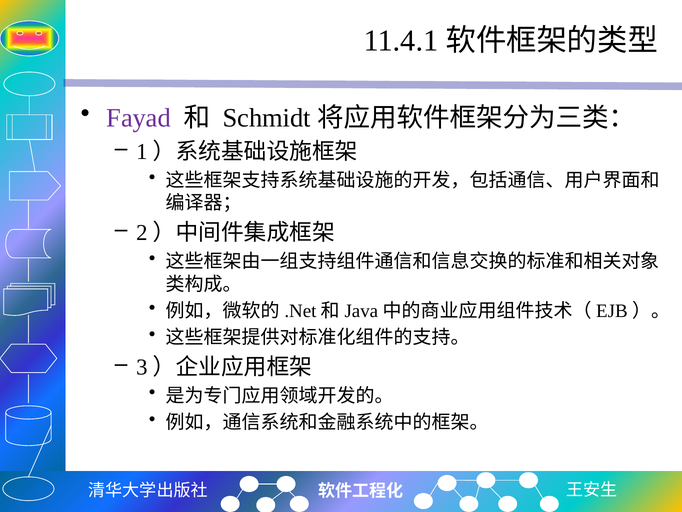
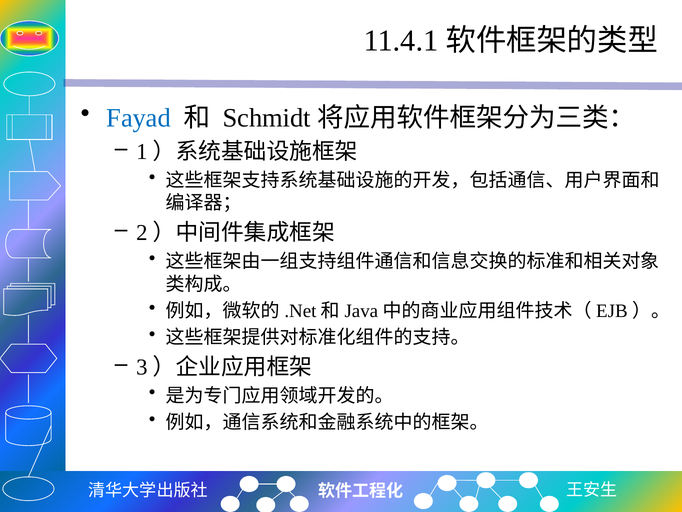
Fayad colour: purple -> blue
